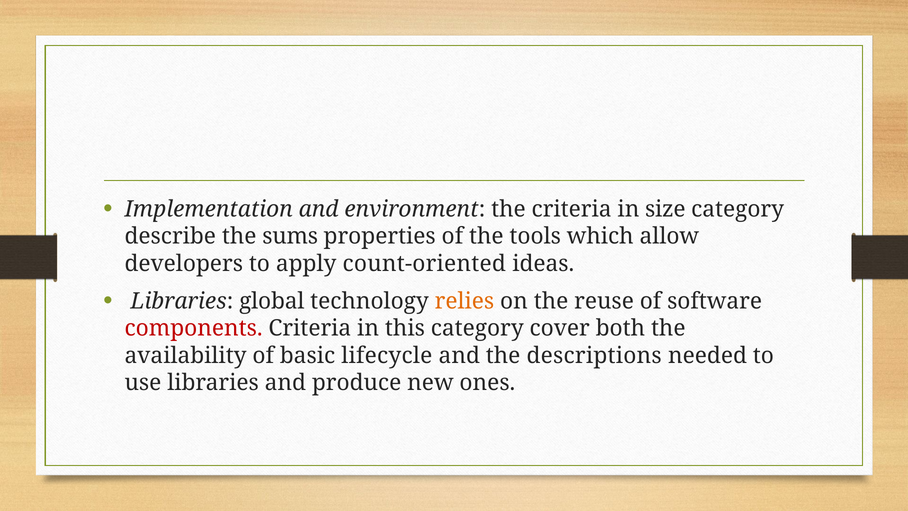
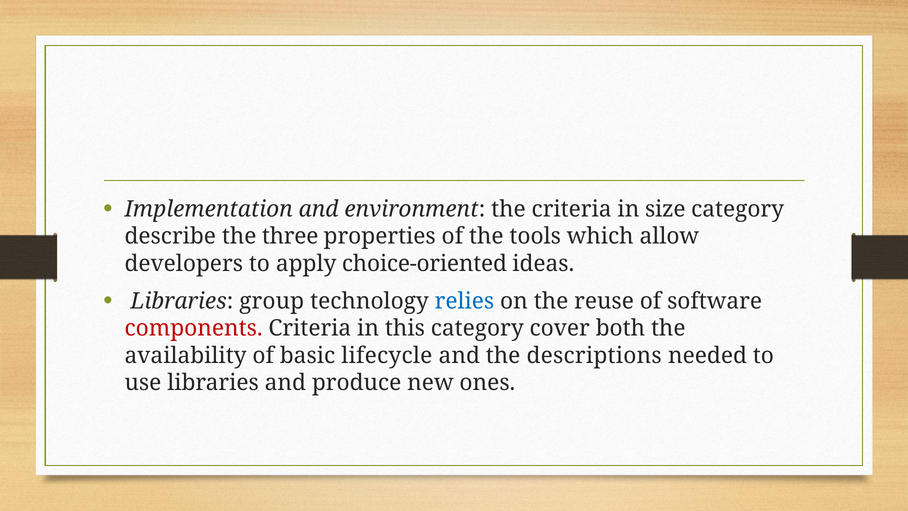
sums: sums -> three
count-oriented: count-oriented -> choice-oriented
global: global -> group
relies colour: orange -> blue
